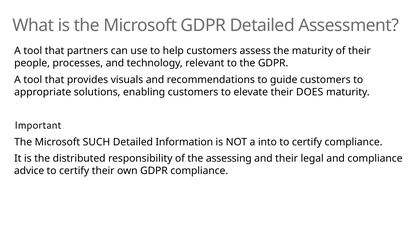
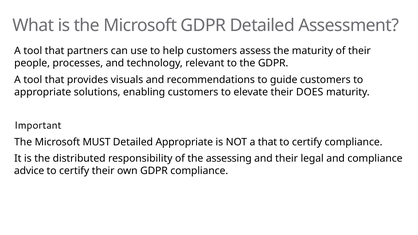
SUCH: SUCH -> MUST
Detailed Information: Information -> Appropriate
a into: into -> that
